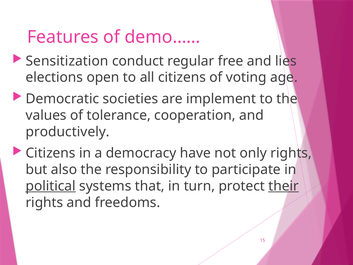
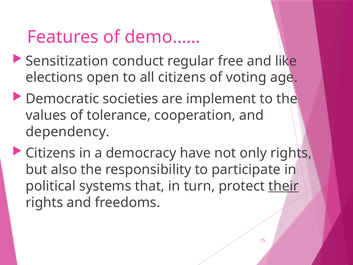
lies: lies -> like
productively: productively -> dependency
political underline: present -> none
